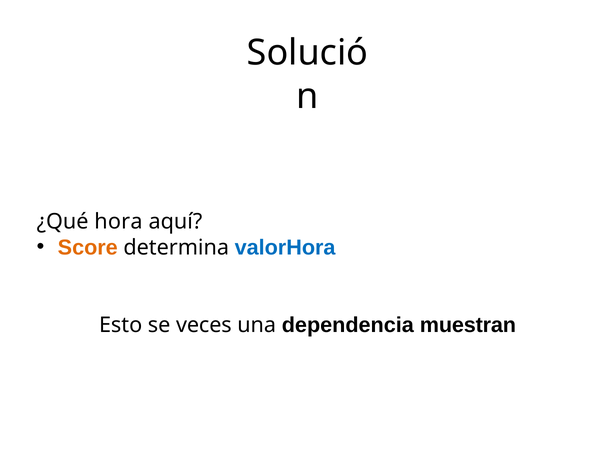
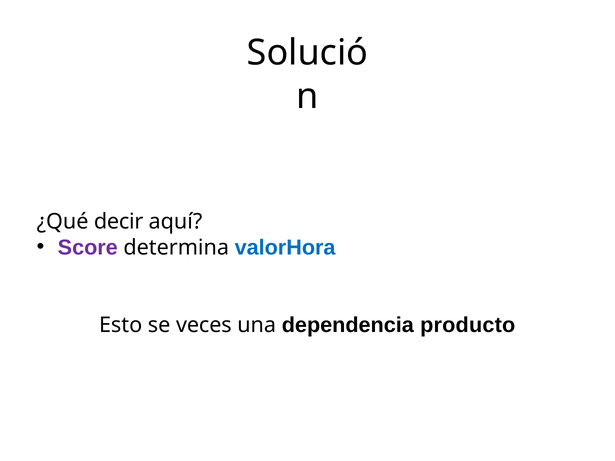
hora: hora -> decir
Score colour: orange -> purple
muestran: muestran -> producto
